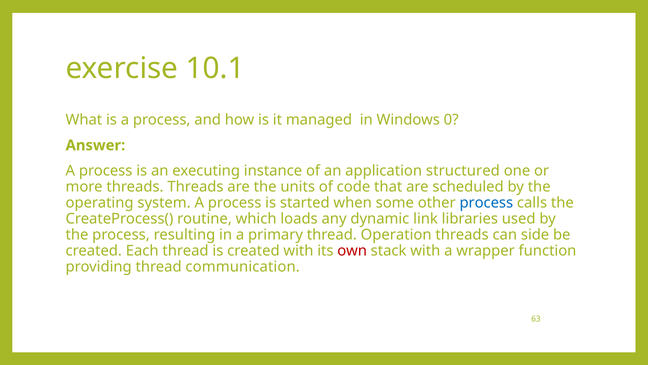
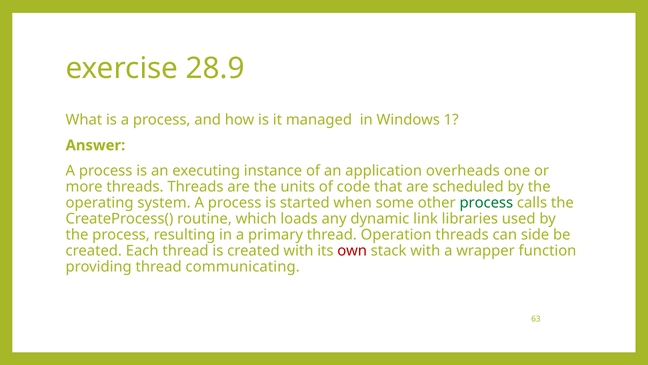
10.1: 10.1 -> 28.9
0: 0 -> 1
structured: structured -> overheads
process at (486, 203) colour: blue -> green
communication: communication -> communicating
